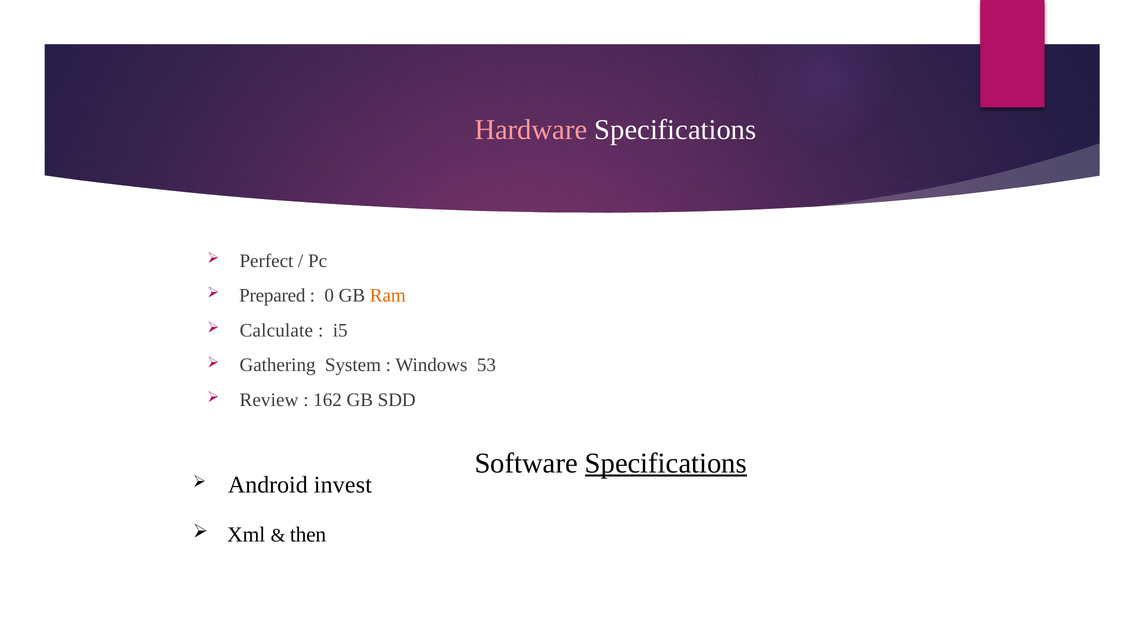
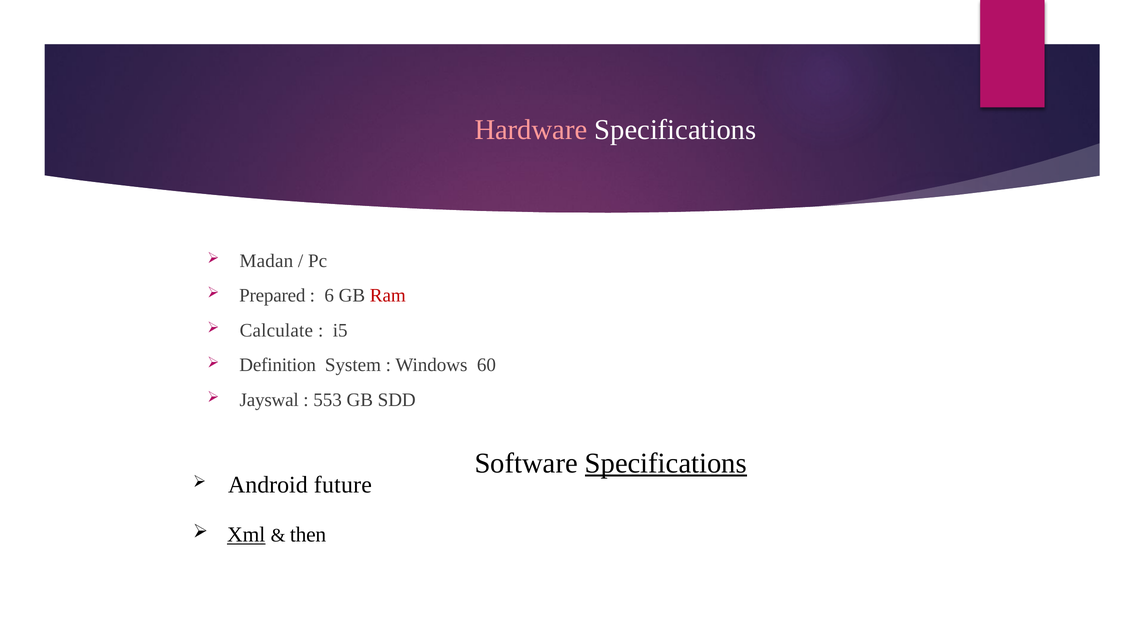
Perfect: Perfect -> Madan
0: 0 -> 6
Ram colour: orange -> red
Gathering: Gathering -> Definition
53: 53 -> 60
Review: Review -> Jayswal
162: 162 -> 553
invest: invest -> future
Xml underline: none -> present
